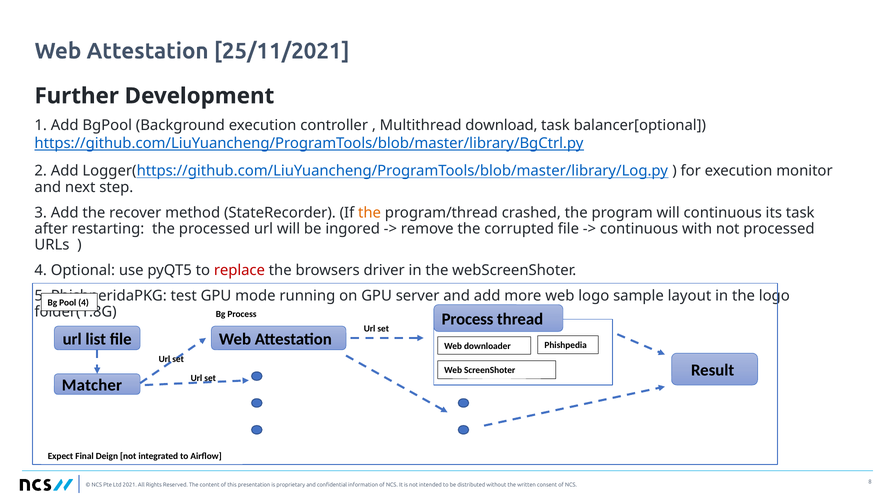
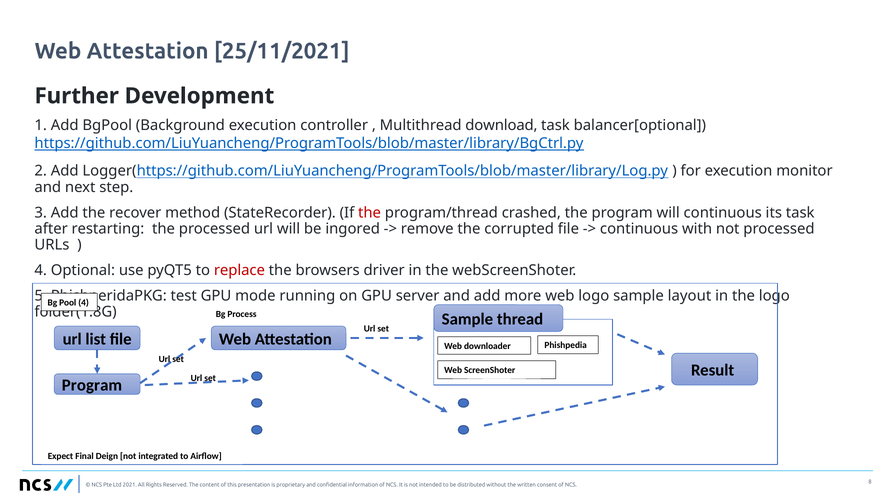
the at (370, 213) colour: orange -> red
Process at (468, 319): Process -> Sample
Matcher at (92, 385): Matcher -> Program
